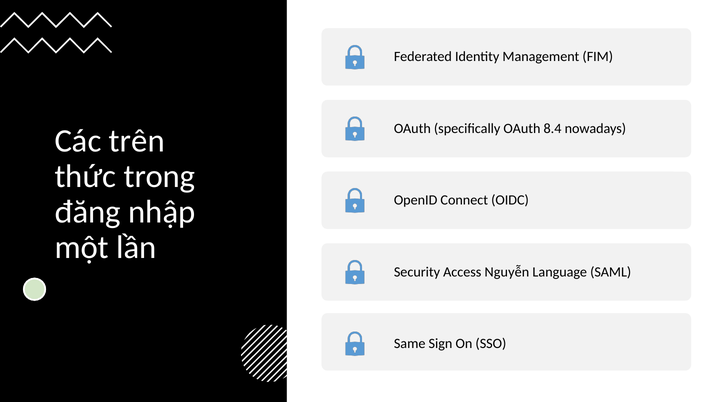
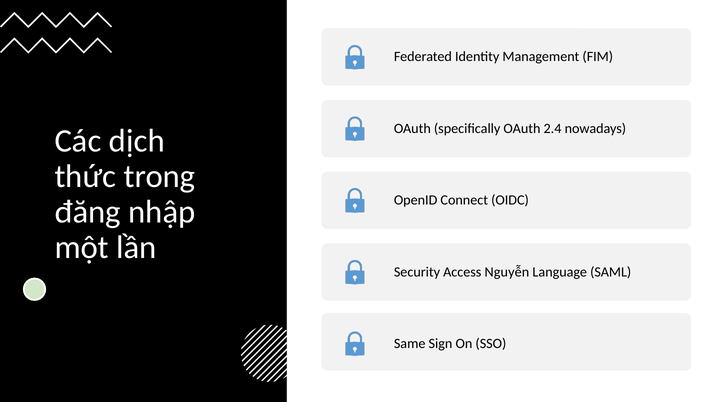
8.4: 8.4 -> 2.4
trên: trên -> dịch
